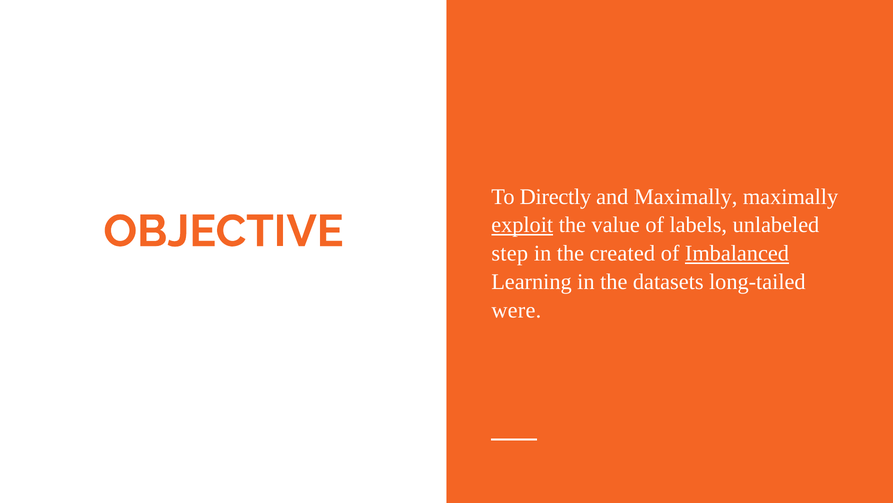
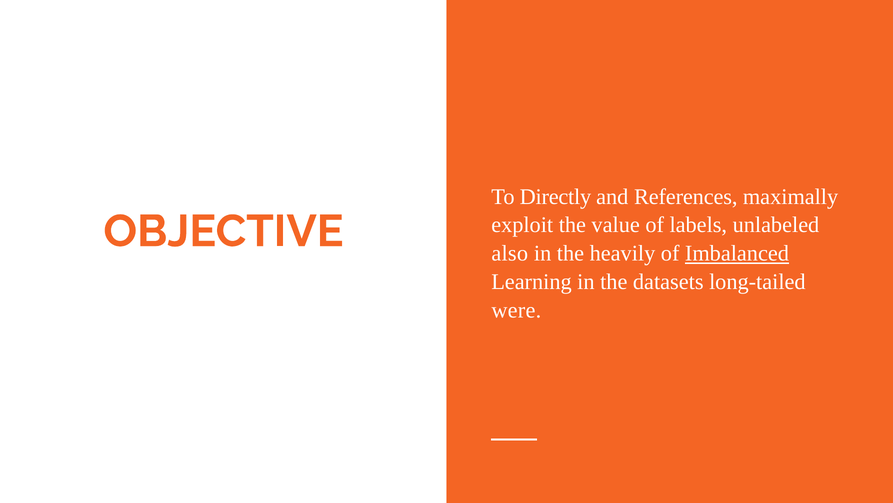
and Maximally: Maximally -> References
exploit underline: present -> none
step: step -> also
created: created -> heavily
